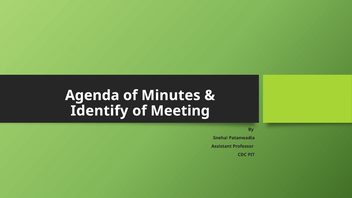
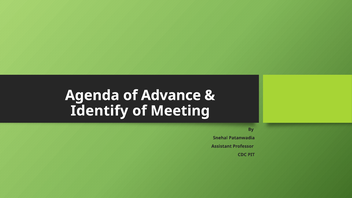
Minutes: Minutes -> Advance
